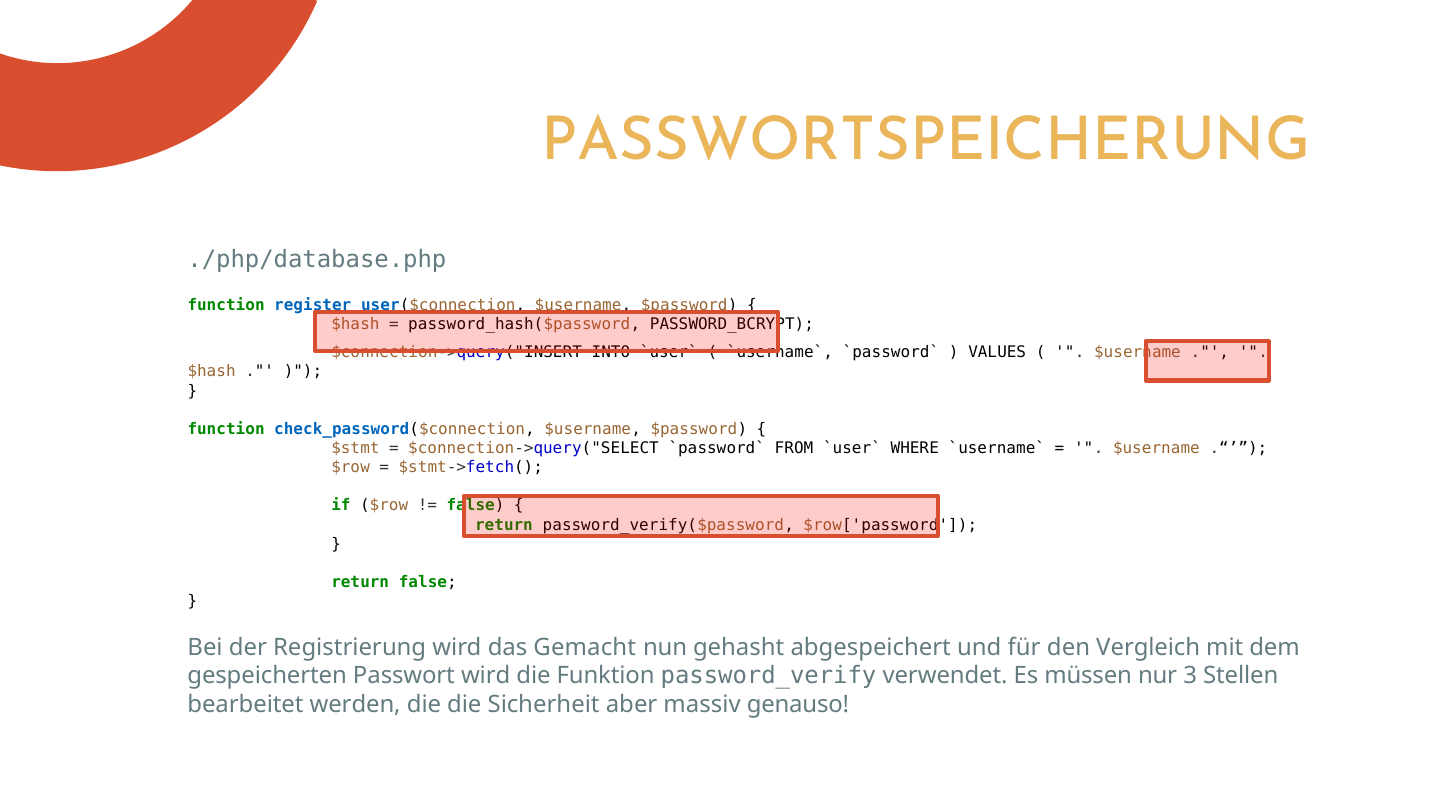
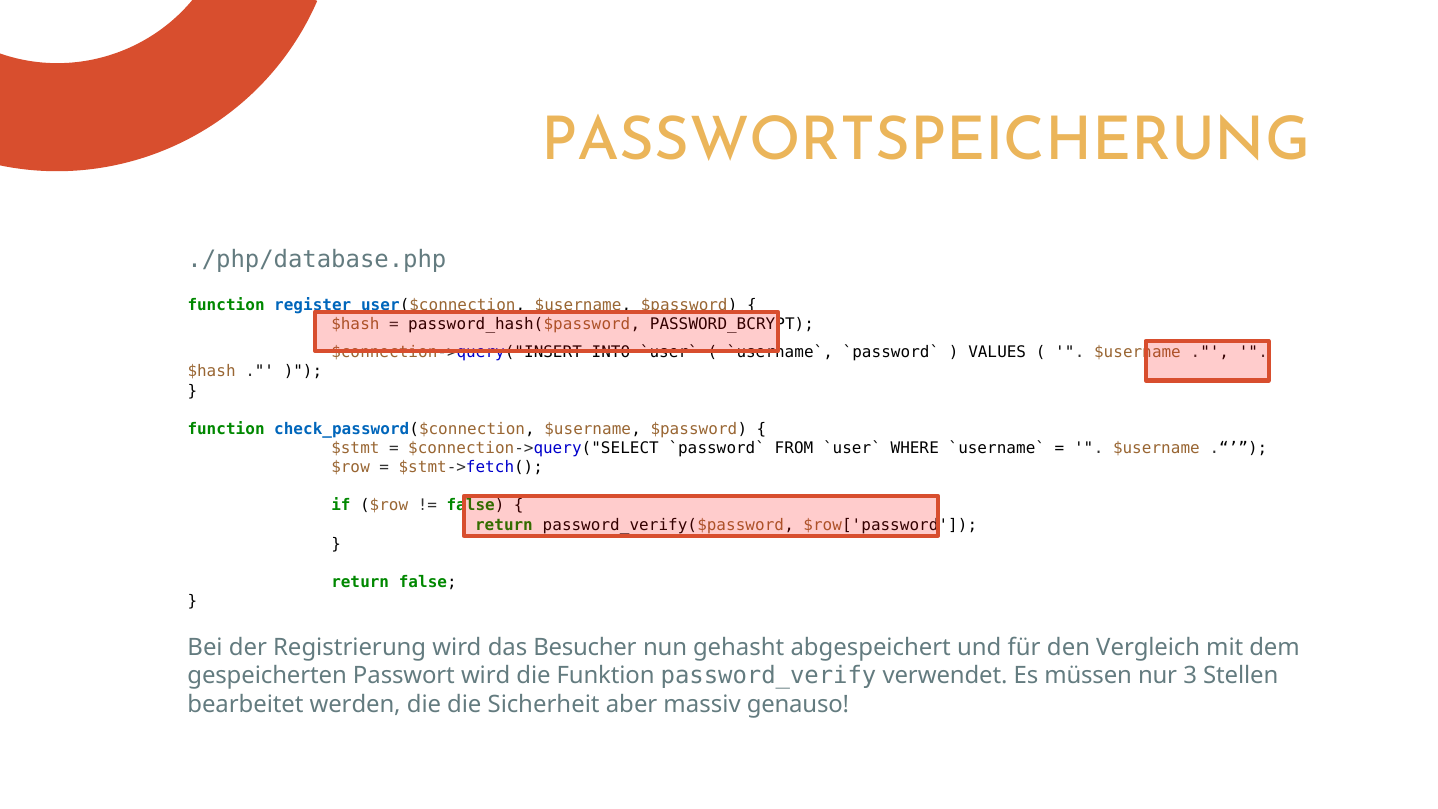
Gemacht: Gemacht -> Besucher
